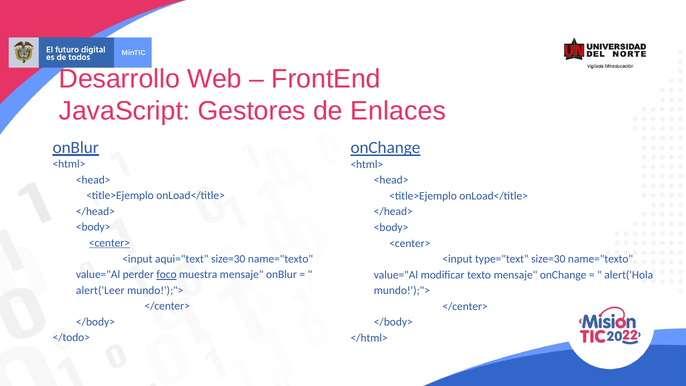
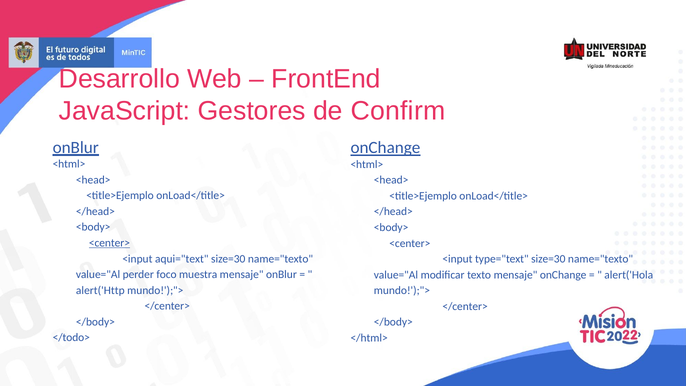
Enlaces: Enlaces -> Confirm
foco underline: present -> none
alert('Leer: alert('Leer -> alert('Http
